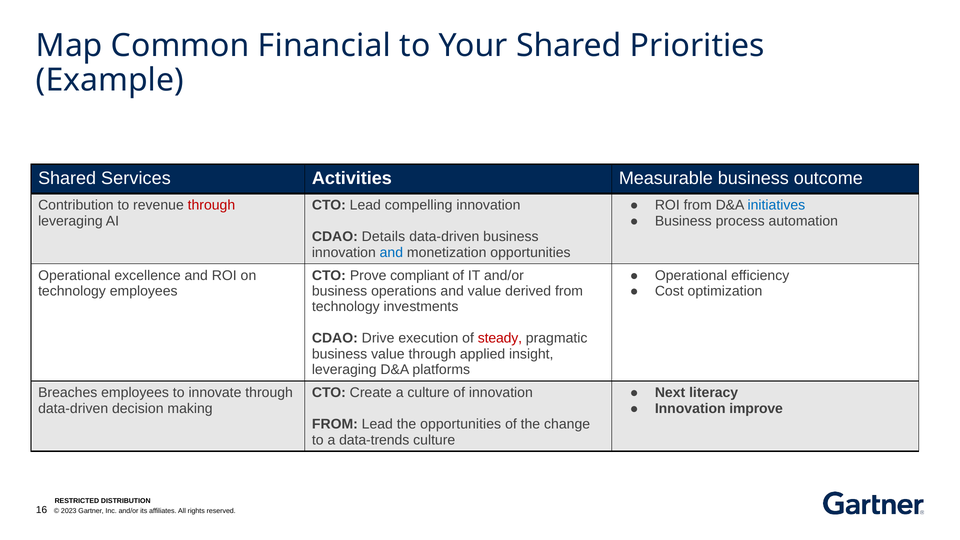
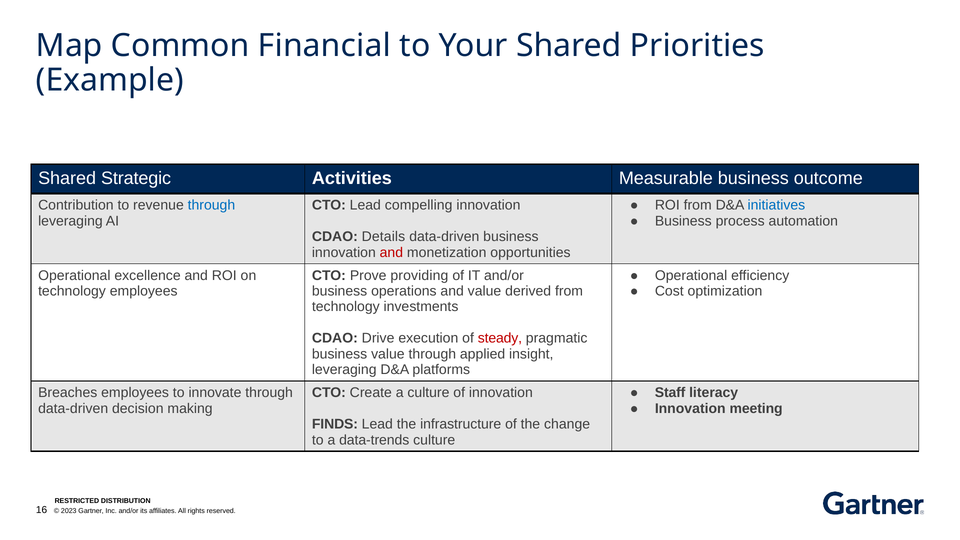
Services: Services -> Strategic
through at (211, 205) colour: red -> blue
and at (391, 252) colour: blue -> red
compliant: compliant -> providing
Next: Next -> Staff
improve: improve -> meeting
FROM at (335, 424): FROM -> FINDS
the opportunities: opportunities -> infrastructure
